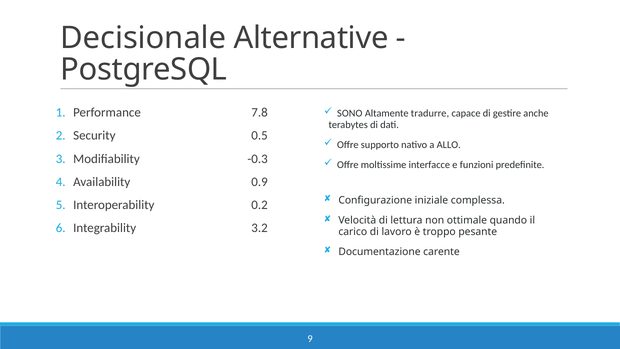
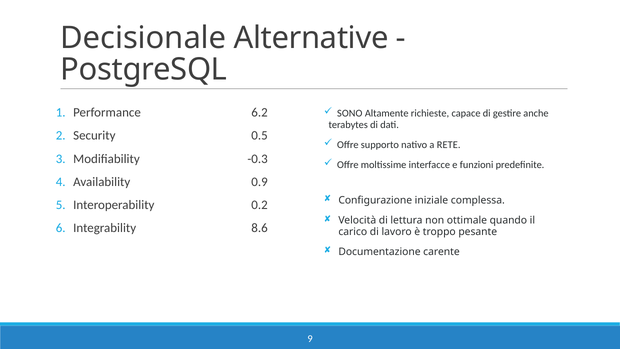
7.8: 7.8 -> 6.2
tradurre: tradurre -> richieste
ALLO: ALLO -> RETE
3.2: 3.2 -> 8.6
